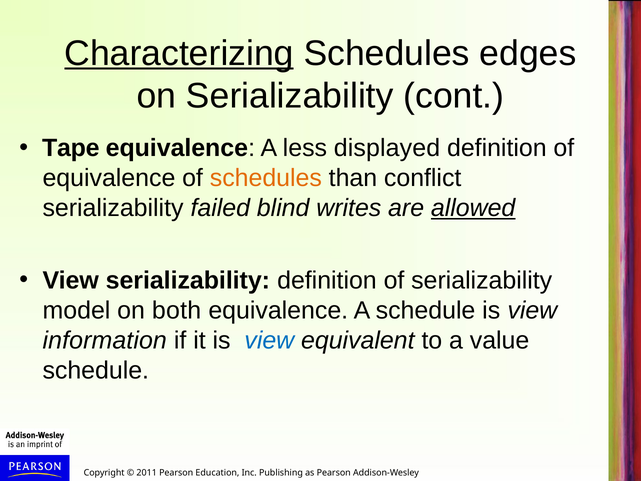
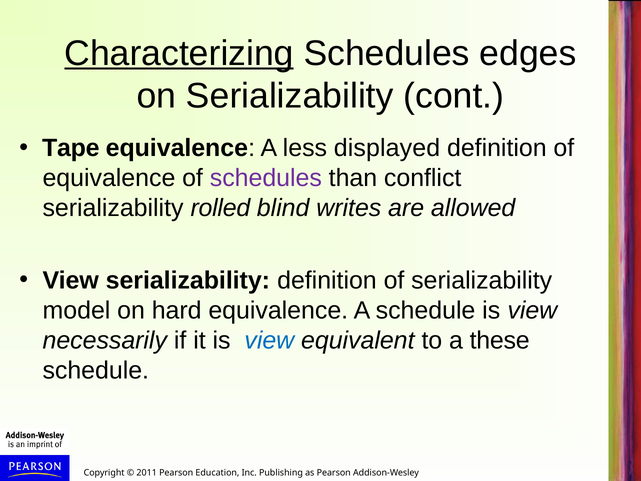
schedules at (266, 178) colour: orange -> purple
failed: failed -> rolled
allowed underline: present -> none
both: both -> hard
information: information -> necessarily
value: value -> these
